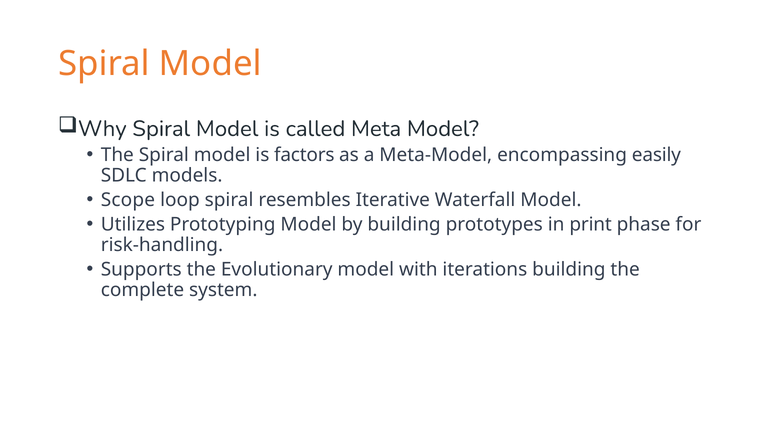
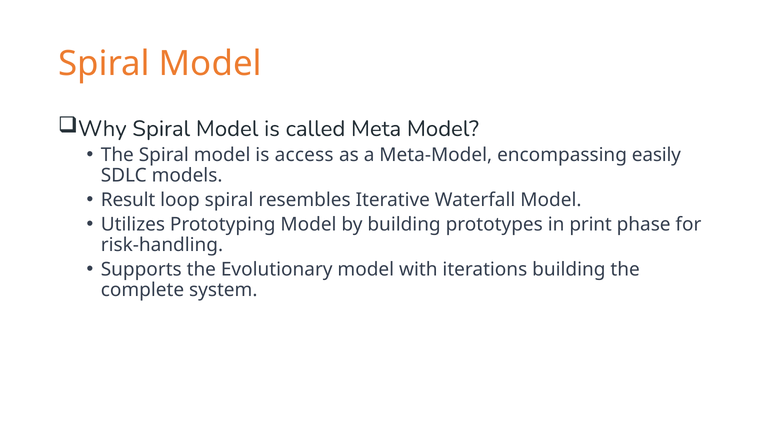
factors: factors -> access
Scope: Scope -> Result
